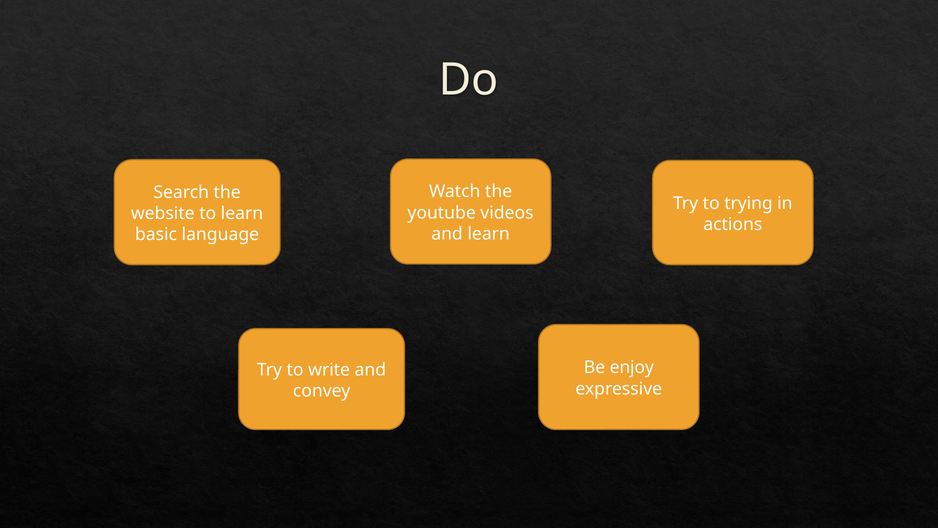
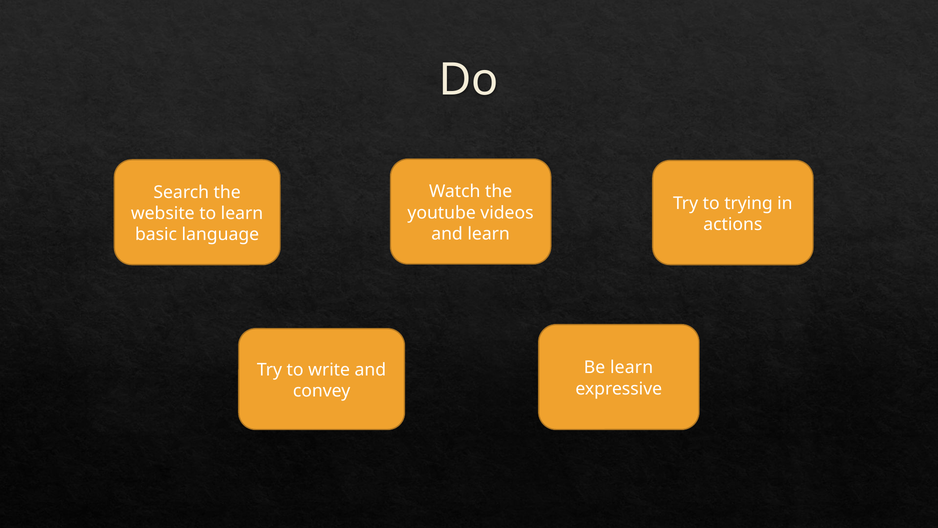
Be enjoy: enjoy -> learn
